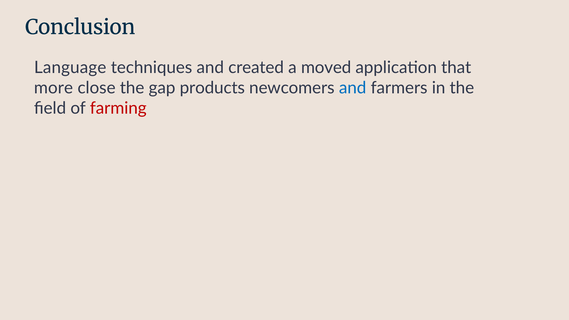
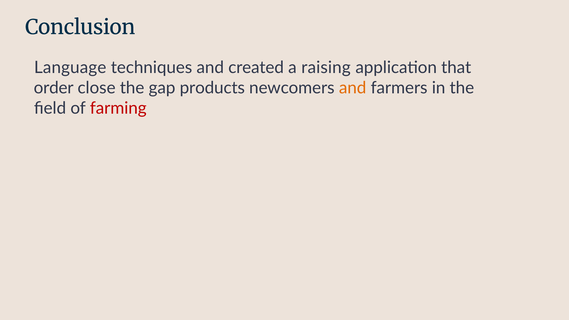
moved: moved -> raising
more: more -> order
and at (353, 88) colour: blue -> orange
